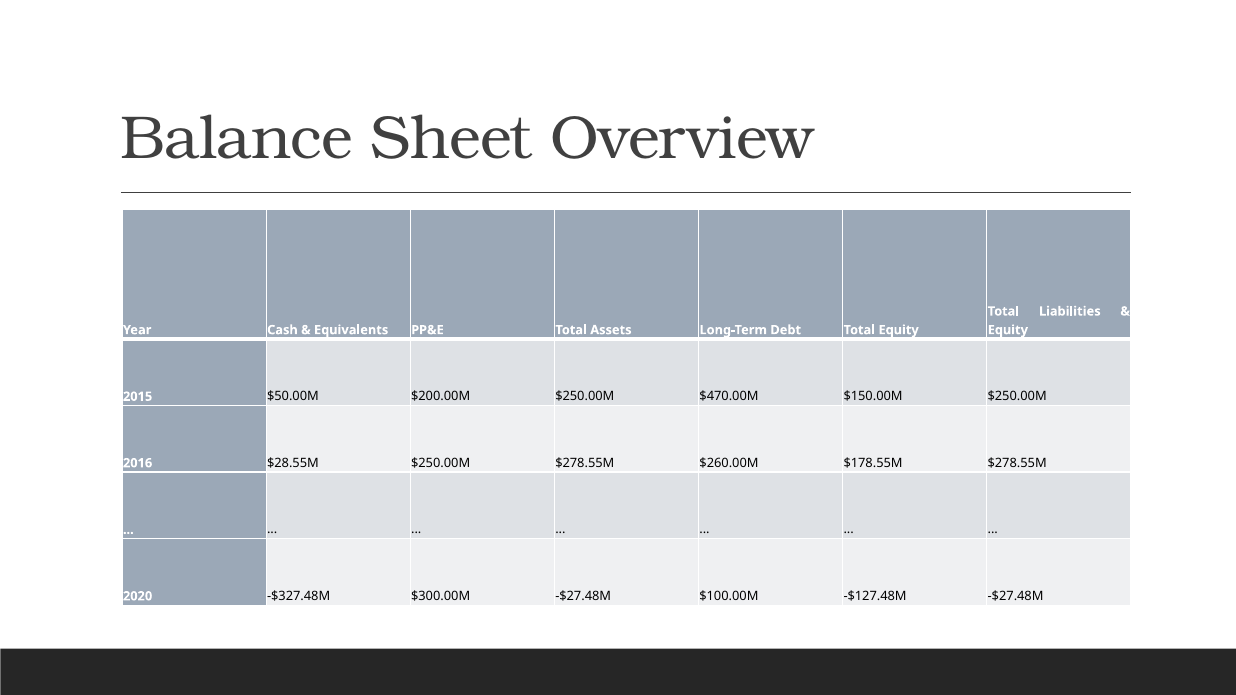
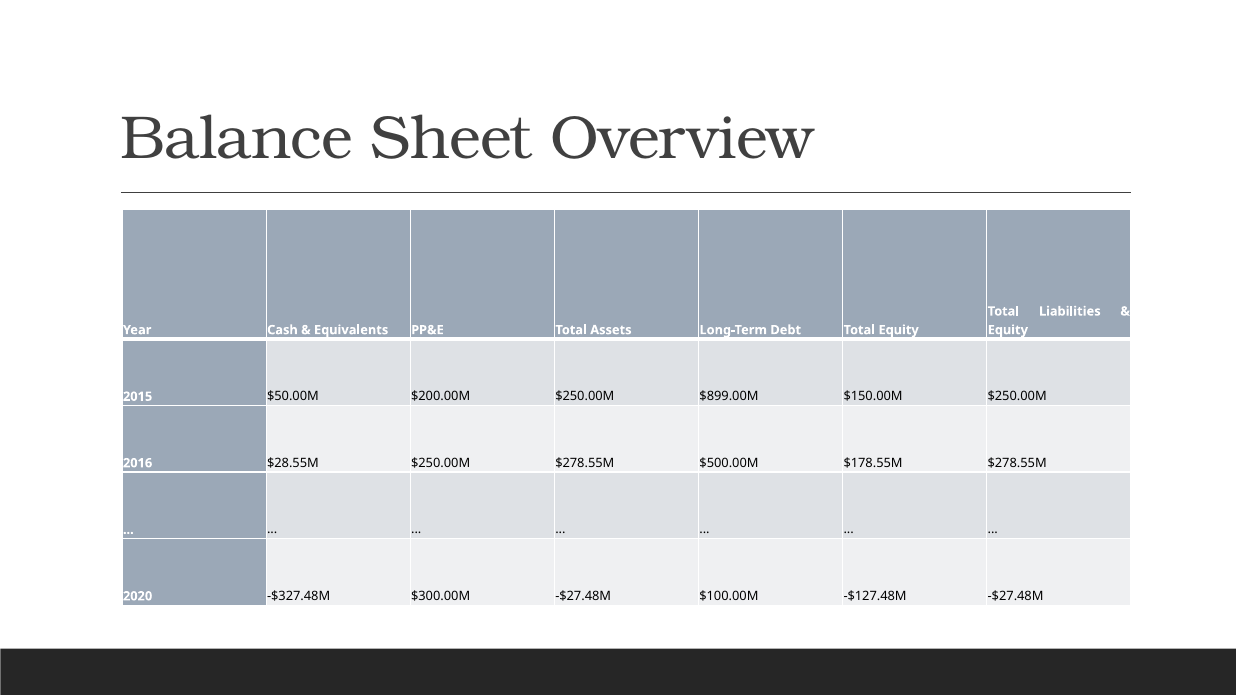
$470.00M: $470.00M -> $899.00M
$260.00M: $260.00M -> $500.00M
